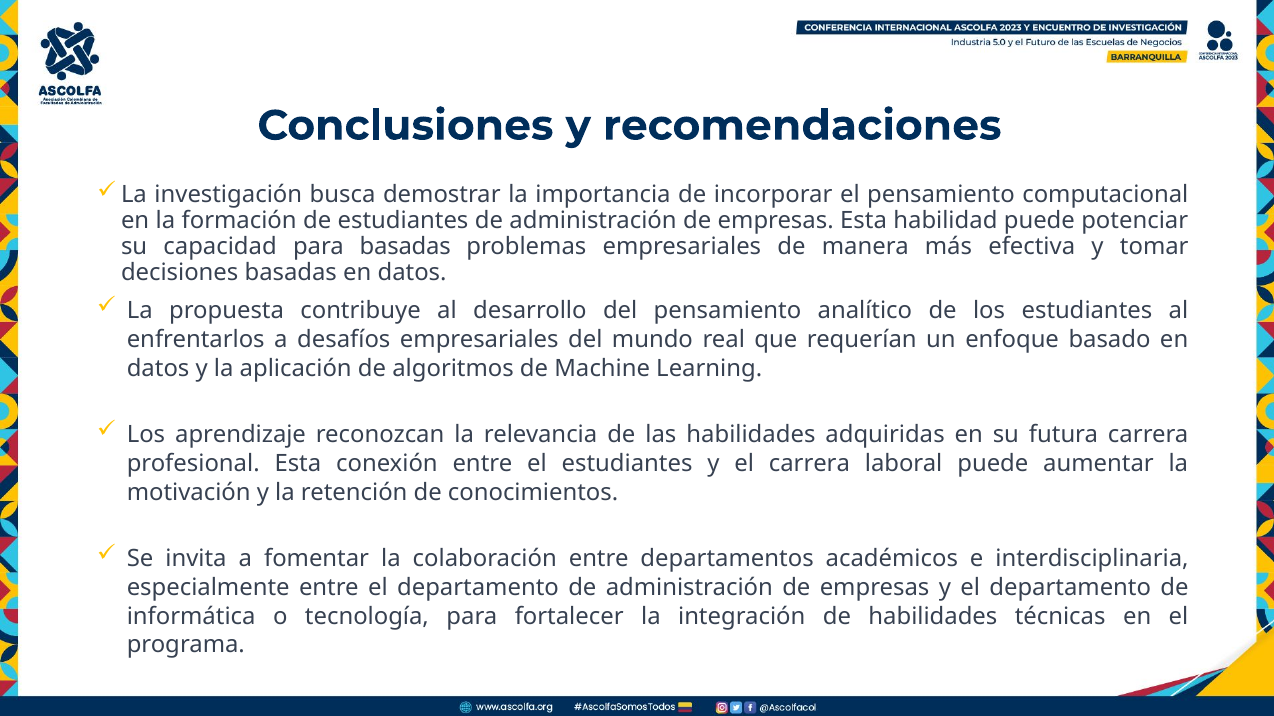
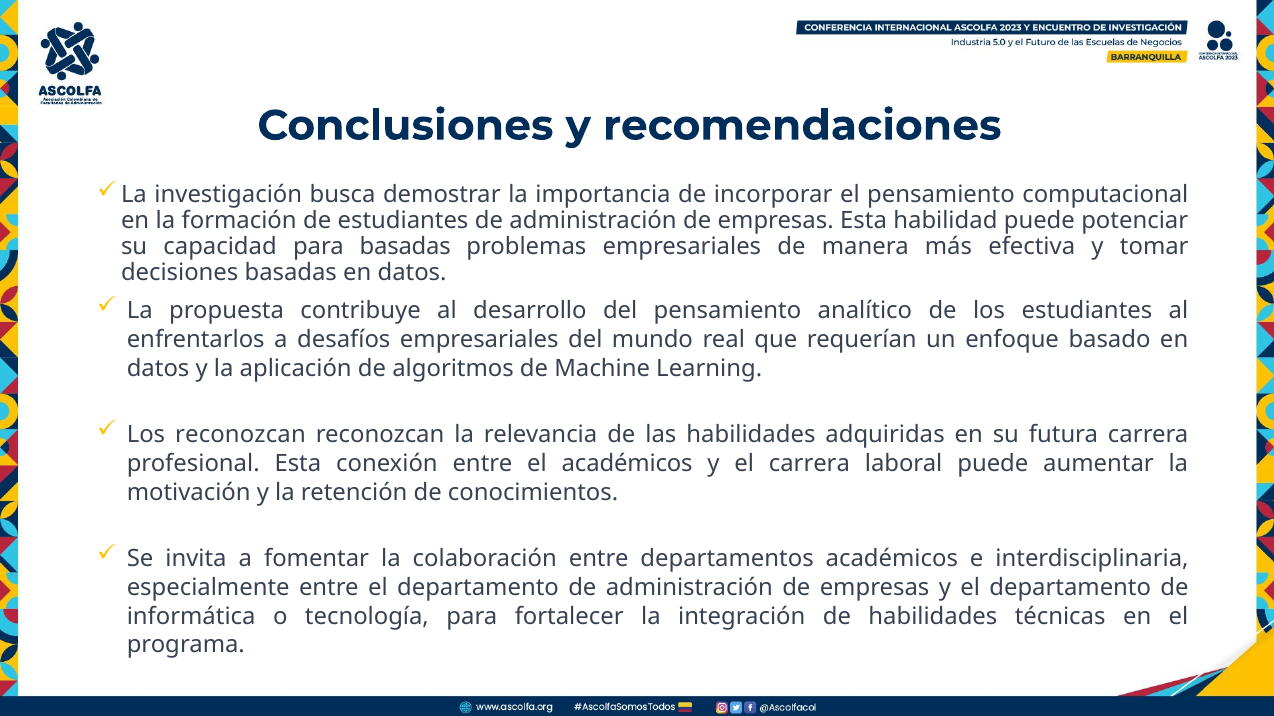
Los aprendizaje: aprendizaje -> reconozcan
el estudiantes: estudiantes -> académicos
